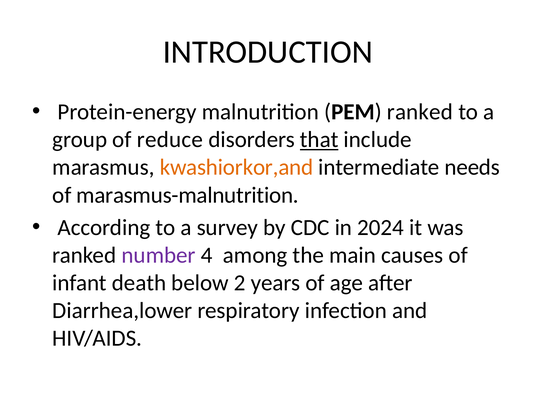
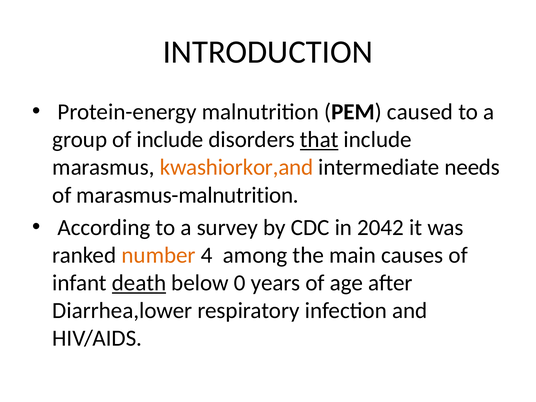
PEM ranked: ranked -> caused
of reduce: reduce -> include
2024: 2024 -> 2042
number colour: purple -> orange
death underline: none -> present
2: 2 -> 0
